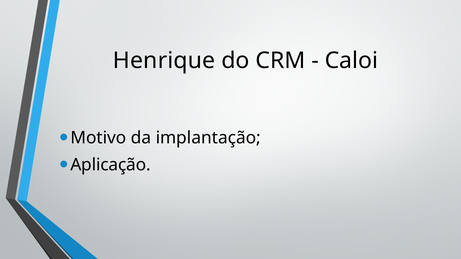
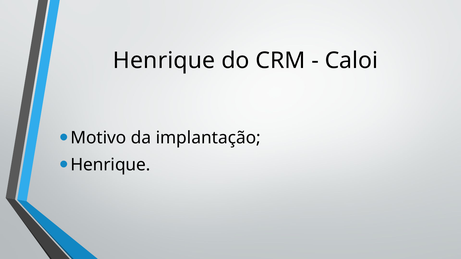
Aplicação at (111, 165): Aplicação -> Henrique
